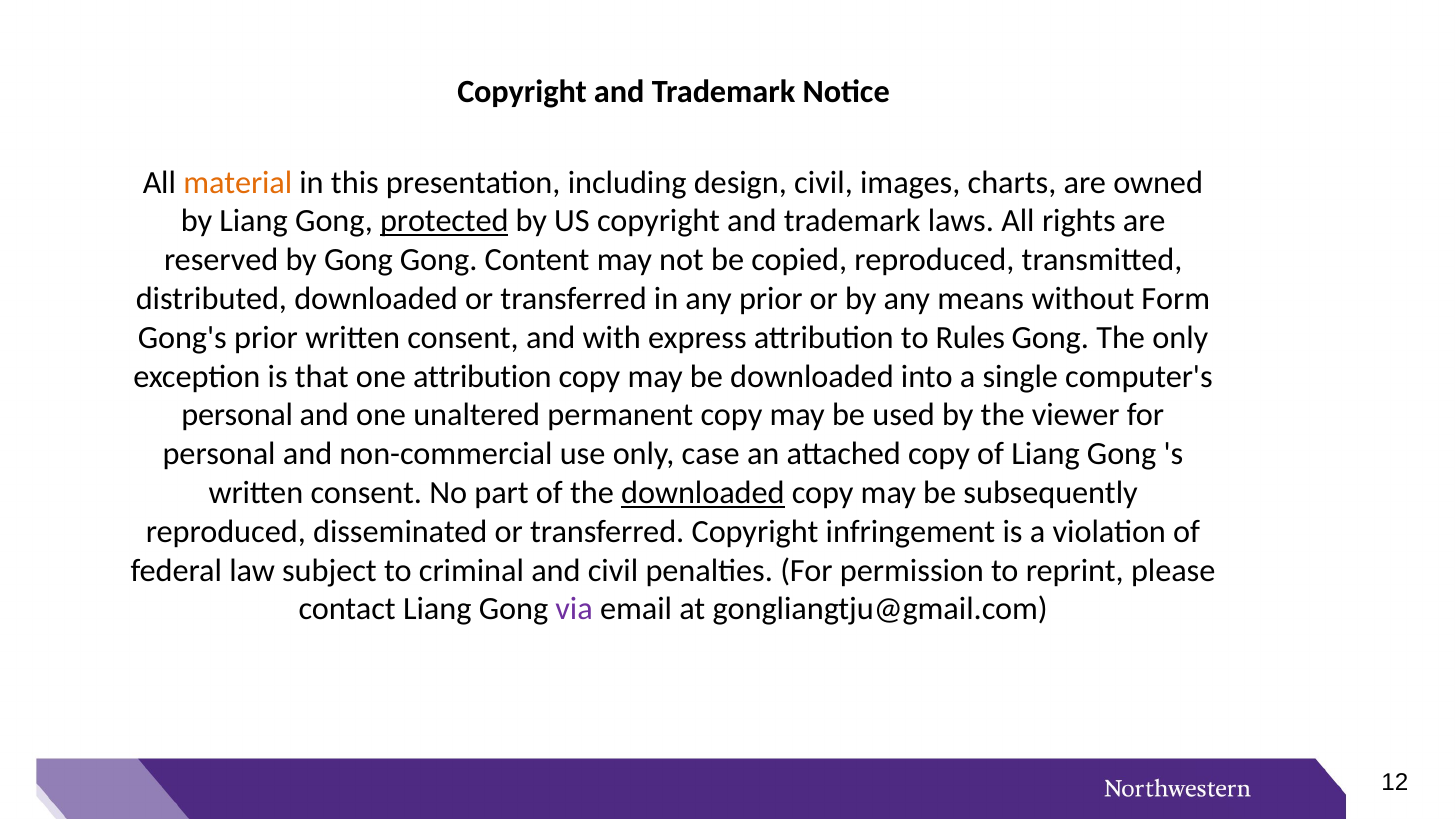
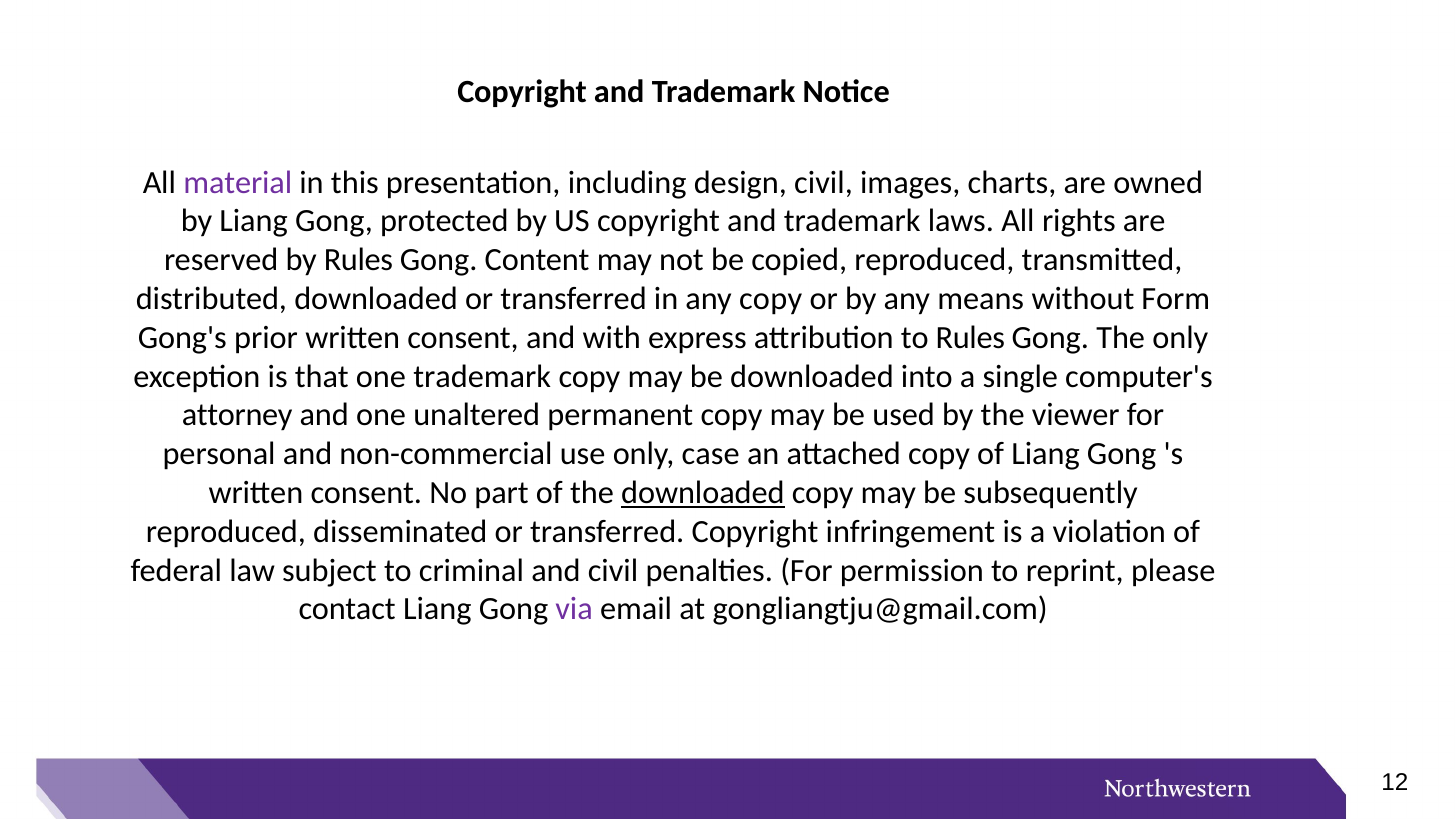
material colour: orange -> purple
protected underline: present -> none
by Gong: Gong -> Rules
any prior: prior -> copy
one attribution: attribution -> trademark
personal at (237, 415): personal -> attorney
